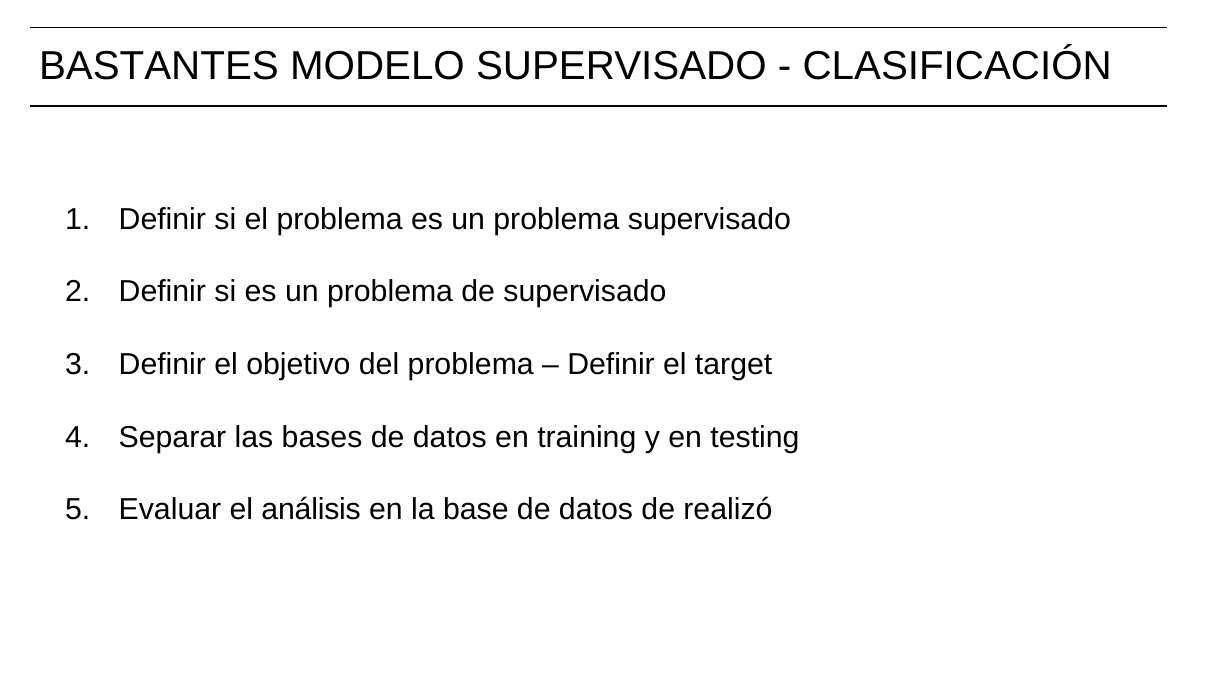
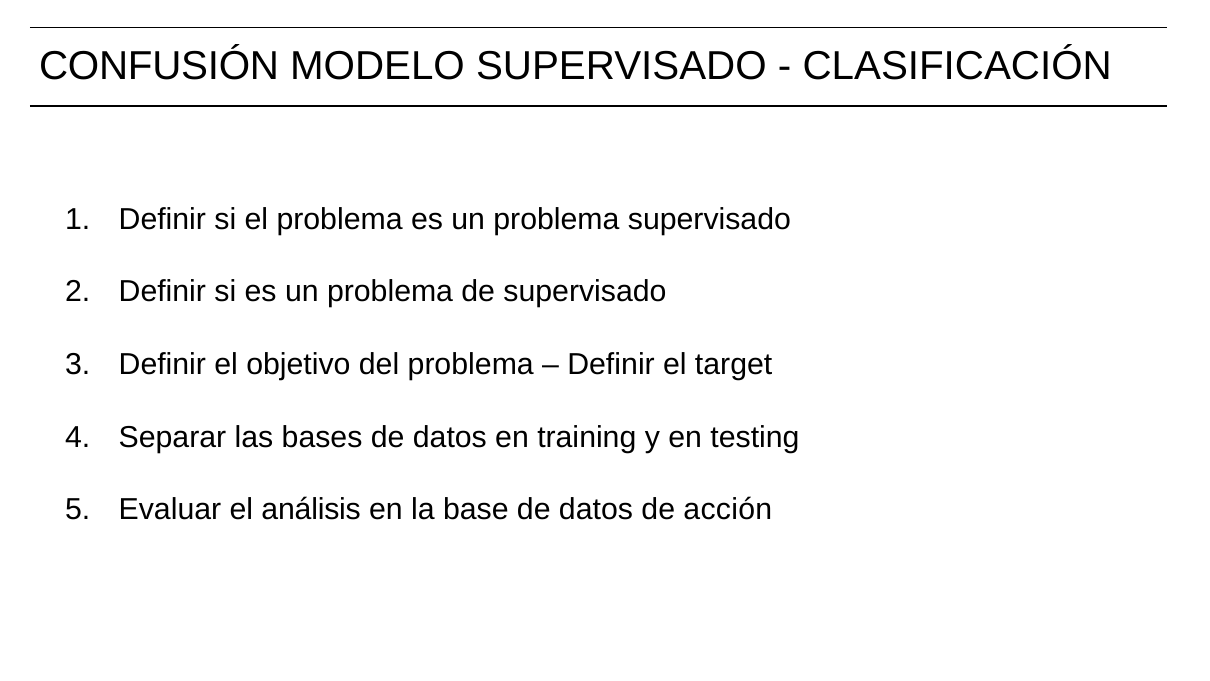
BASTANTES: BASTANTES -> CONFUSIÓN
realizó: realizó -> acción
